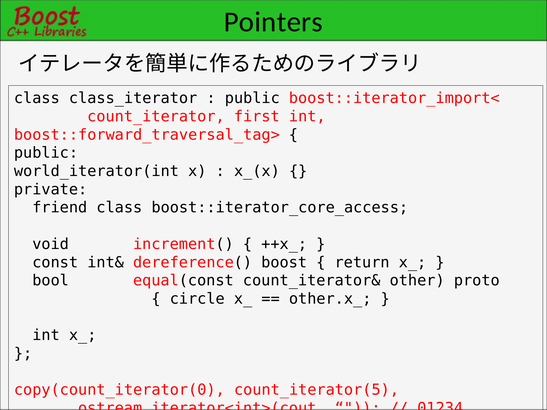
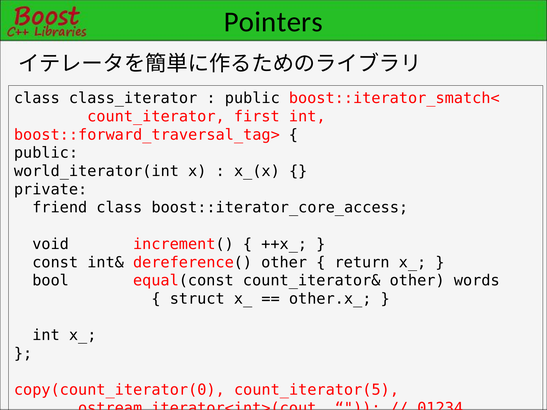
boost::iterator_import<: boost::iterator_import< -> boost::iterator_smatch<
dereference( boost: boost -> other
proto: proto -> words
circle: circle -> struct
